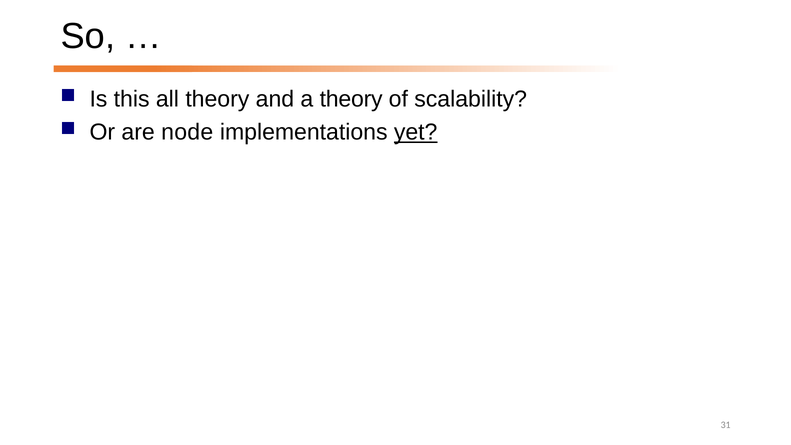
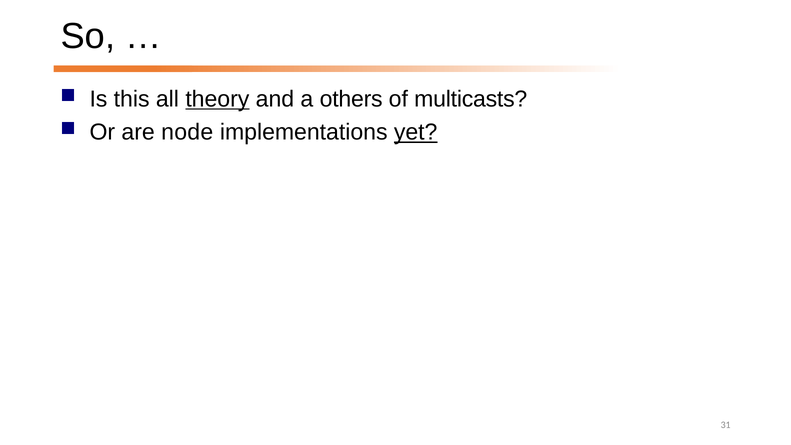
theory at (217, 99) underline: none -> present
a theory: theory -> others
scalability: scalability -> multicasts
